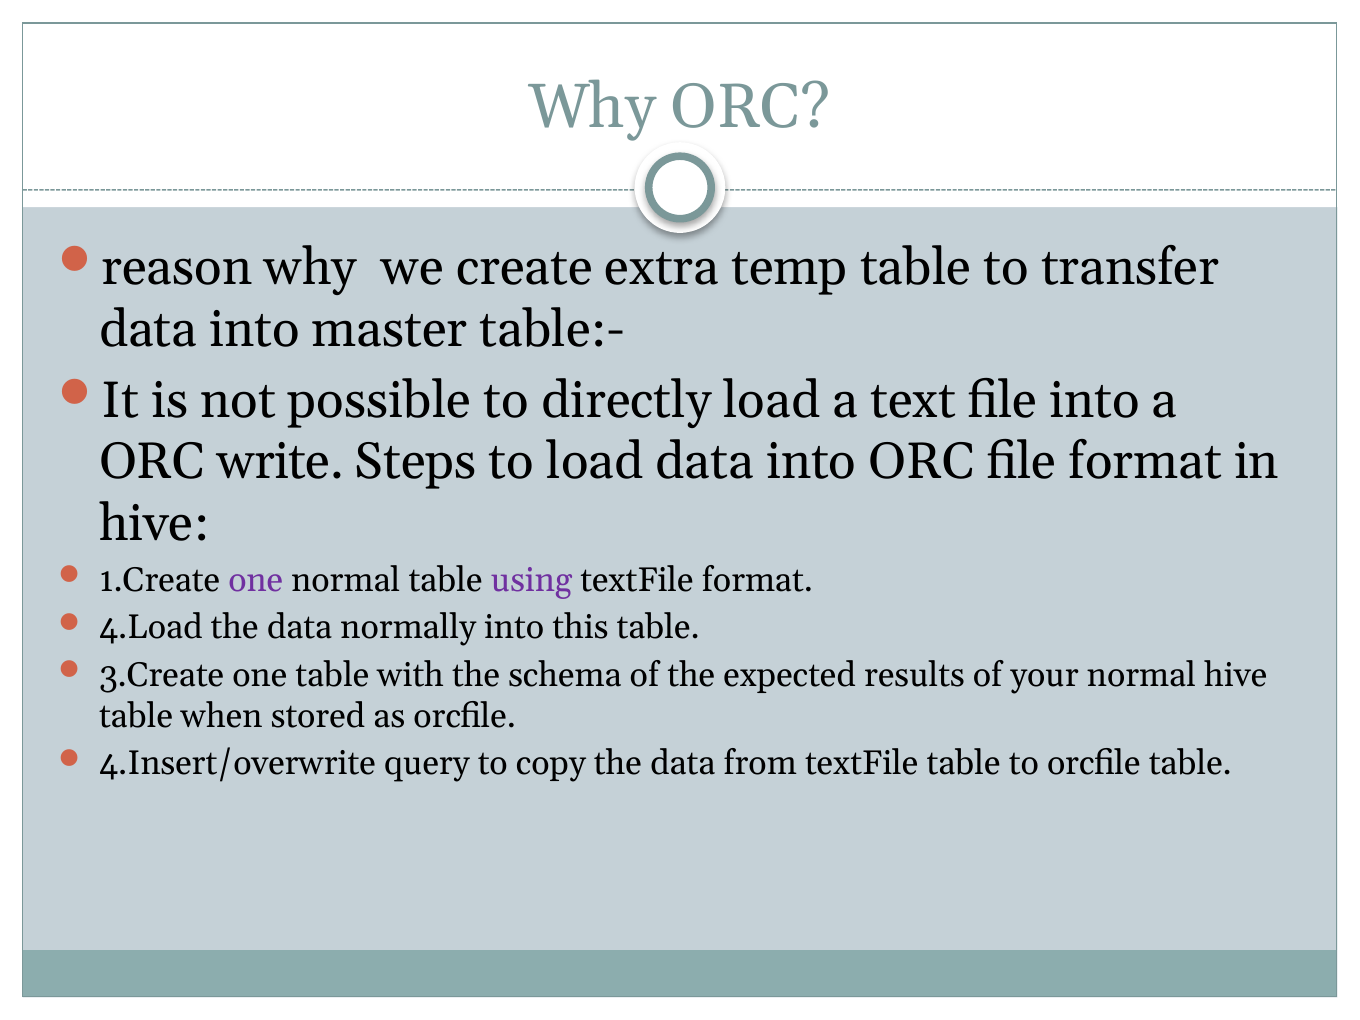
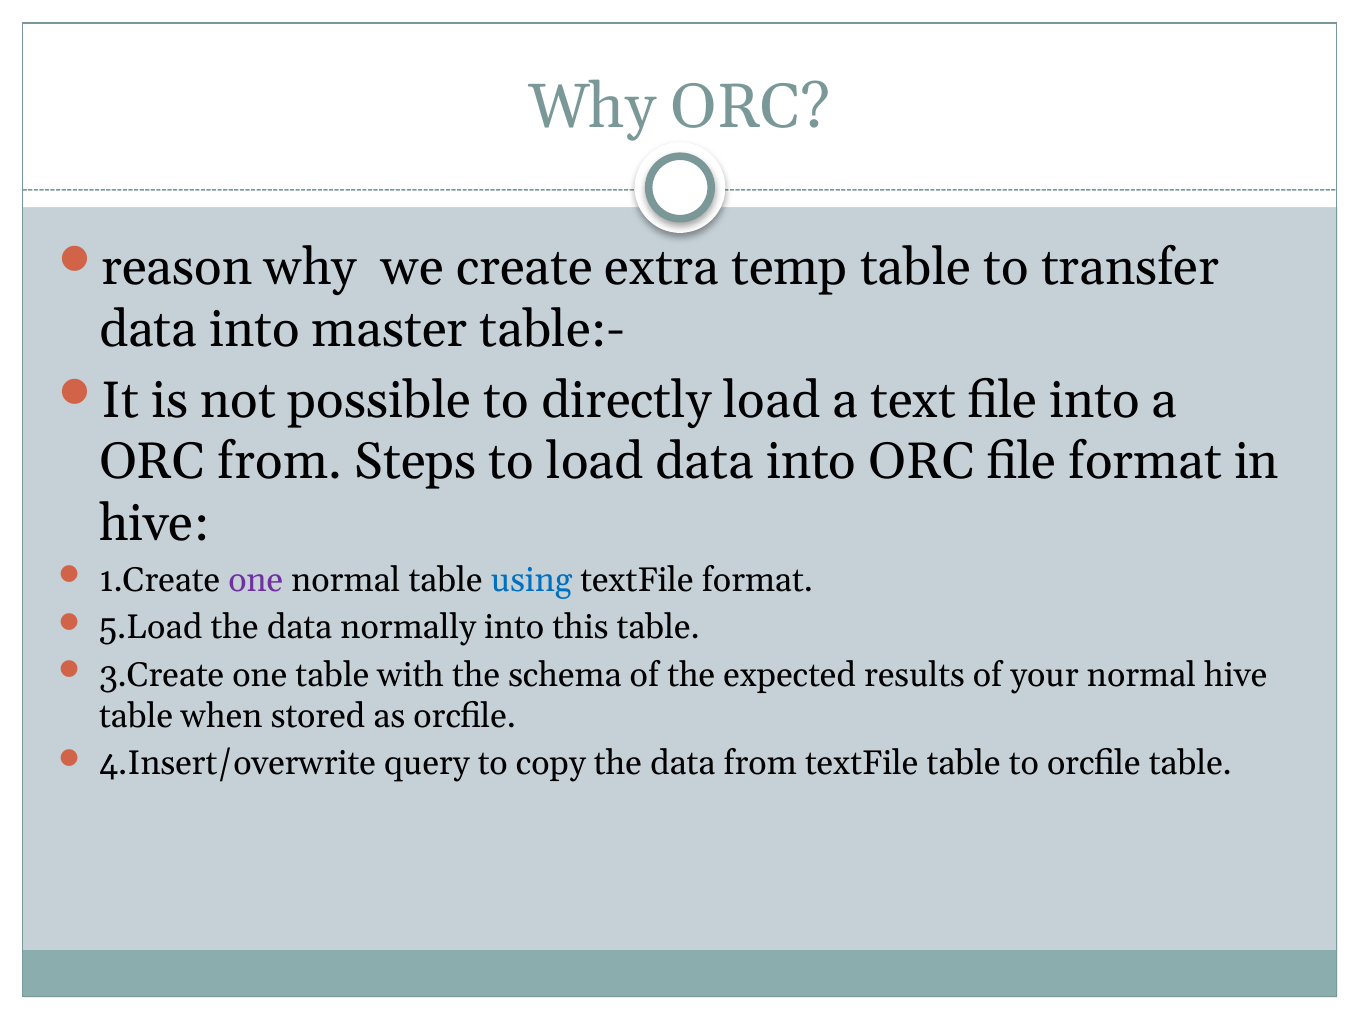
ORC write: write -> from
using colour: purple -> blue
4.Load: 4.Load -> 5.Load
